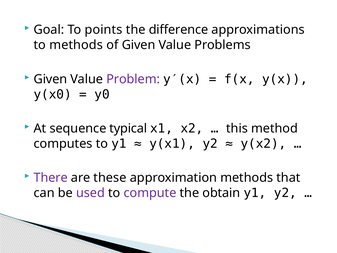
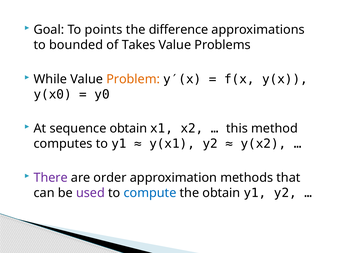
to methods: methods -> bounded
of Given: Given -> Takes
Given at (50, 79): Given -> While
Problem colour: purple -> orange
sequence typical: typical -> obtain
these: these -> order
compute colour: purple -> blue
